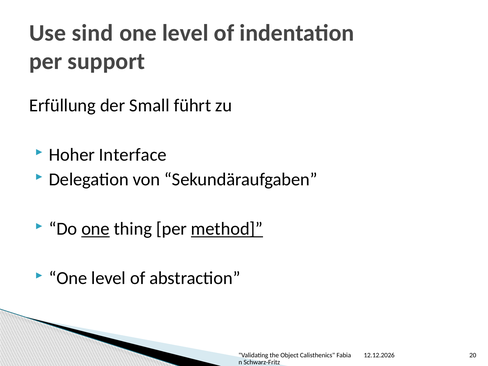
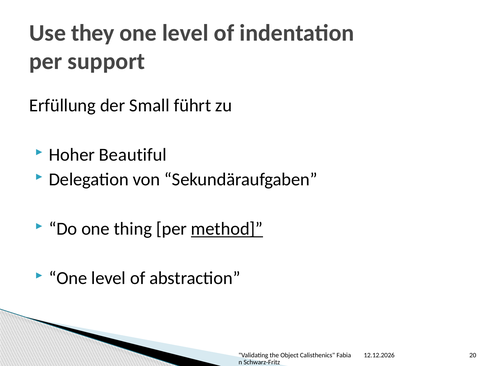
sind: sind -> they
Interface: Interface -> Beautiful
one at (96, 229) underline: present -> none
